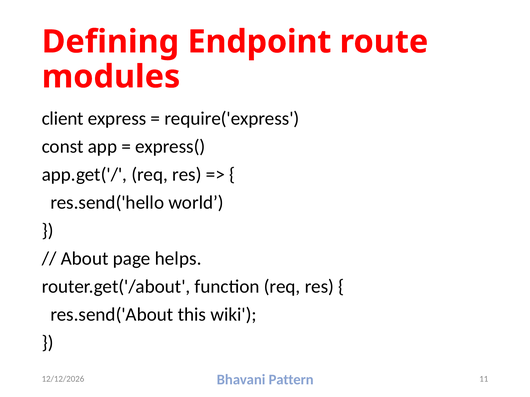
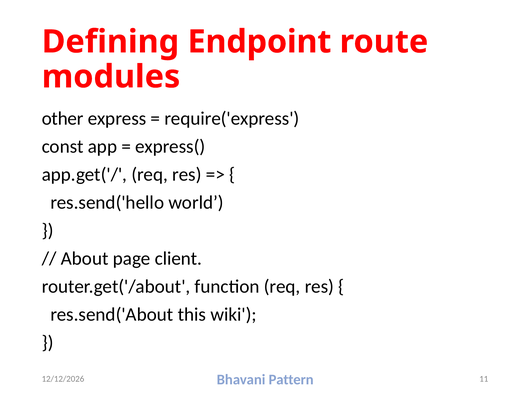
client: client -> other
helps: helps -> client
